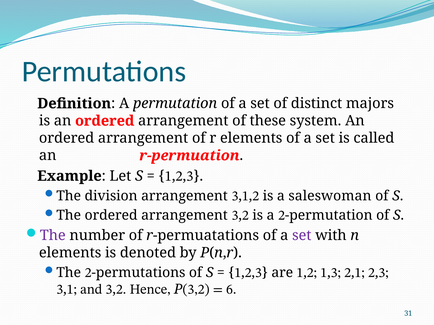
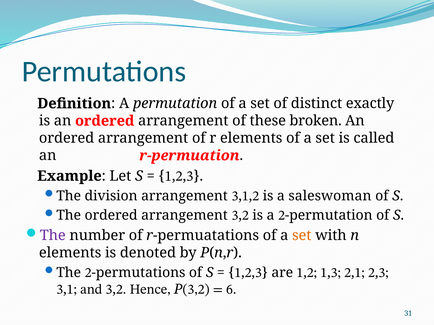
majors: majors -> exactly
system: system -> broken
set at (302, 236) colour: purple -> orange
